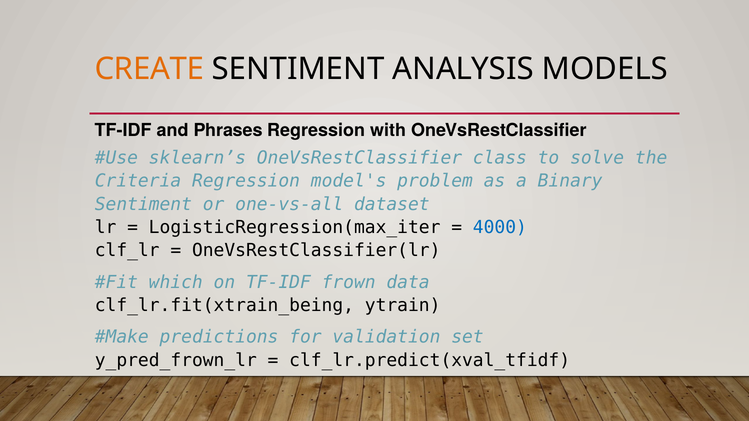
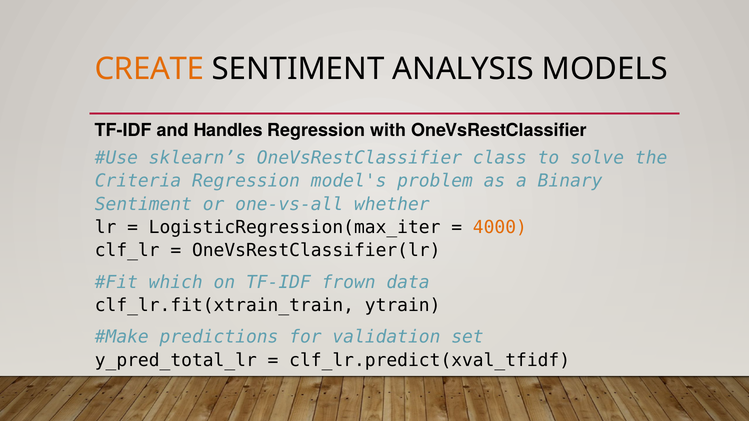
Phrases: Phrases -> Handles
dataset: dataset -> whether
4000 colour: blue -> orange
clf_lr.fit(xtrain_being: clf_lr.fit(xtrain_being -> clf_lr.fit(xtrain_train
y_pred_frown_lr: y_pred_frown_lr -> y_pred_total_lr
